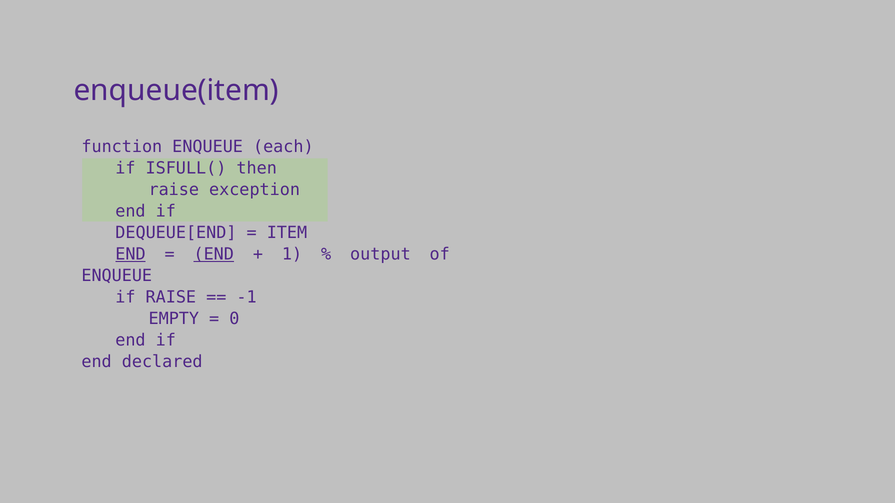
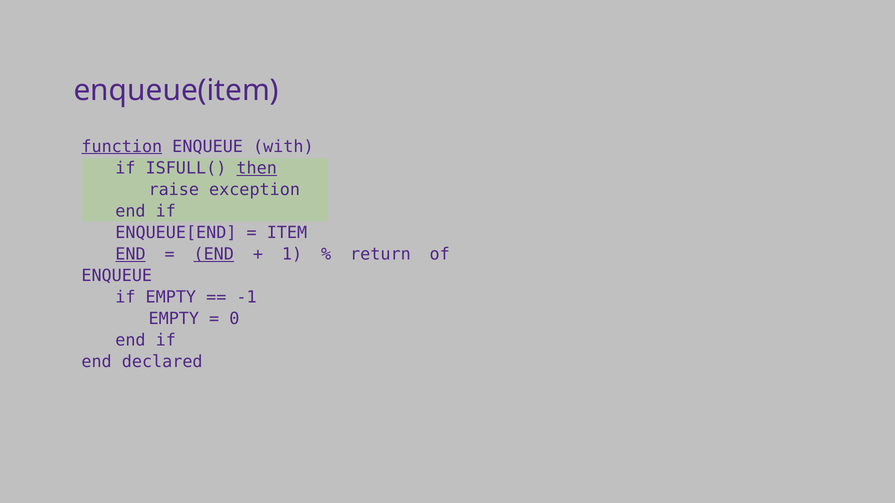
function underline: none -> present
each: each -> with
then underline: none -> present
DEQUEUE[END: DEQUEUE[END -> ENQUEUE[END
output: output -> return
if RAISE: RAISE -> EMPTY
